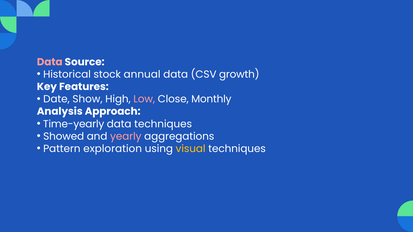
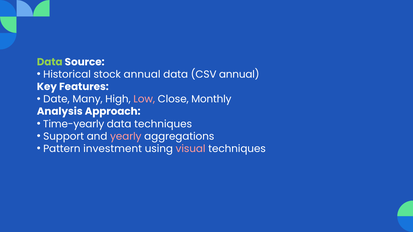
Data at (50, 62) colour: pink -> light green
CSV growth: growth -> annual
Show: Show -> Many
Showed: Showed -> Support
exploration: exploration -> investment
visual colour: yellow -> pink
